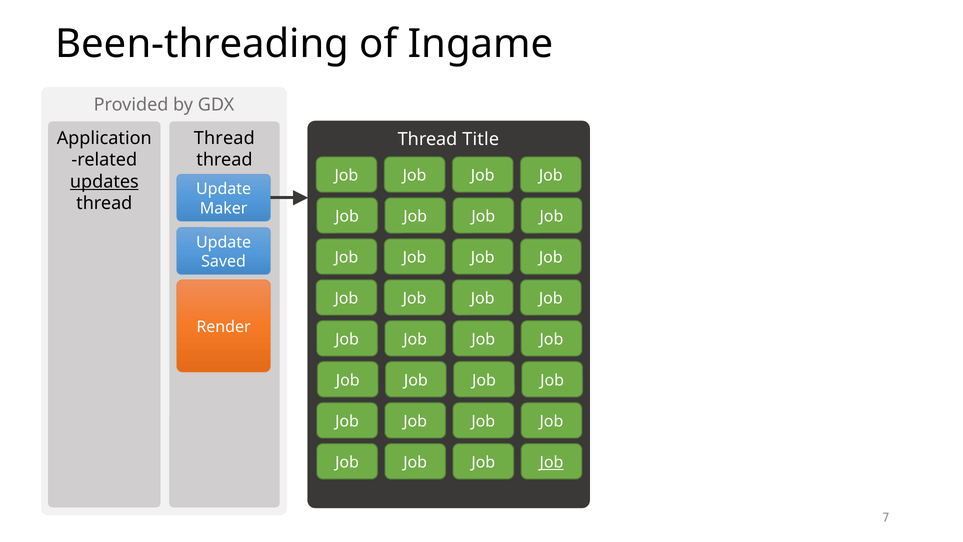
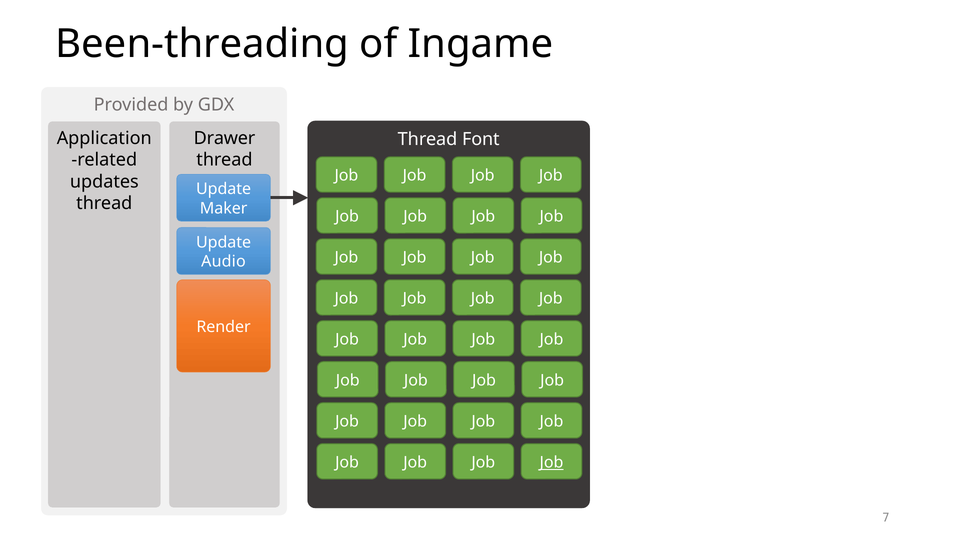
Thread at (224, 138): Thread -> Drawer
Title: Title -> Font
updates underline: present -> none
Saved: Saved -> Audio
